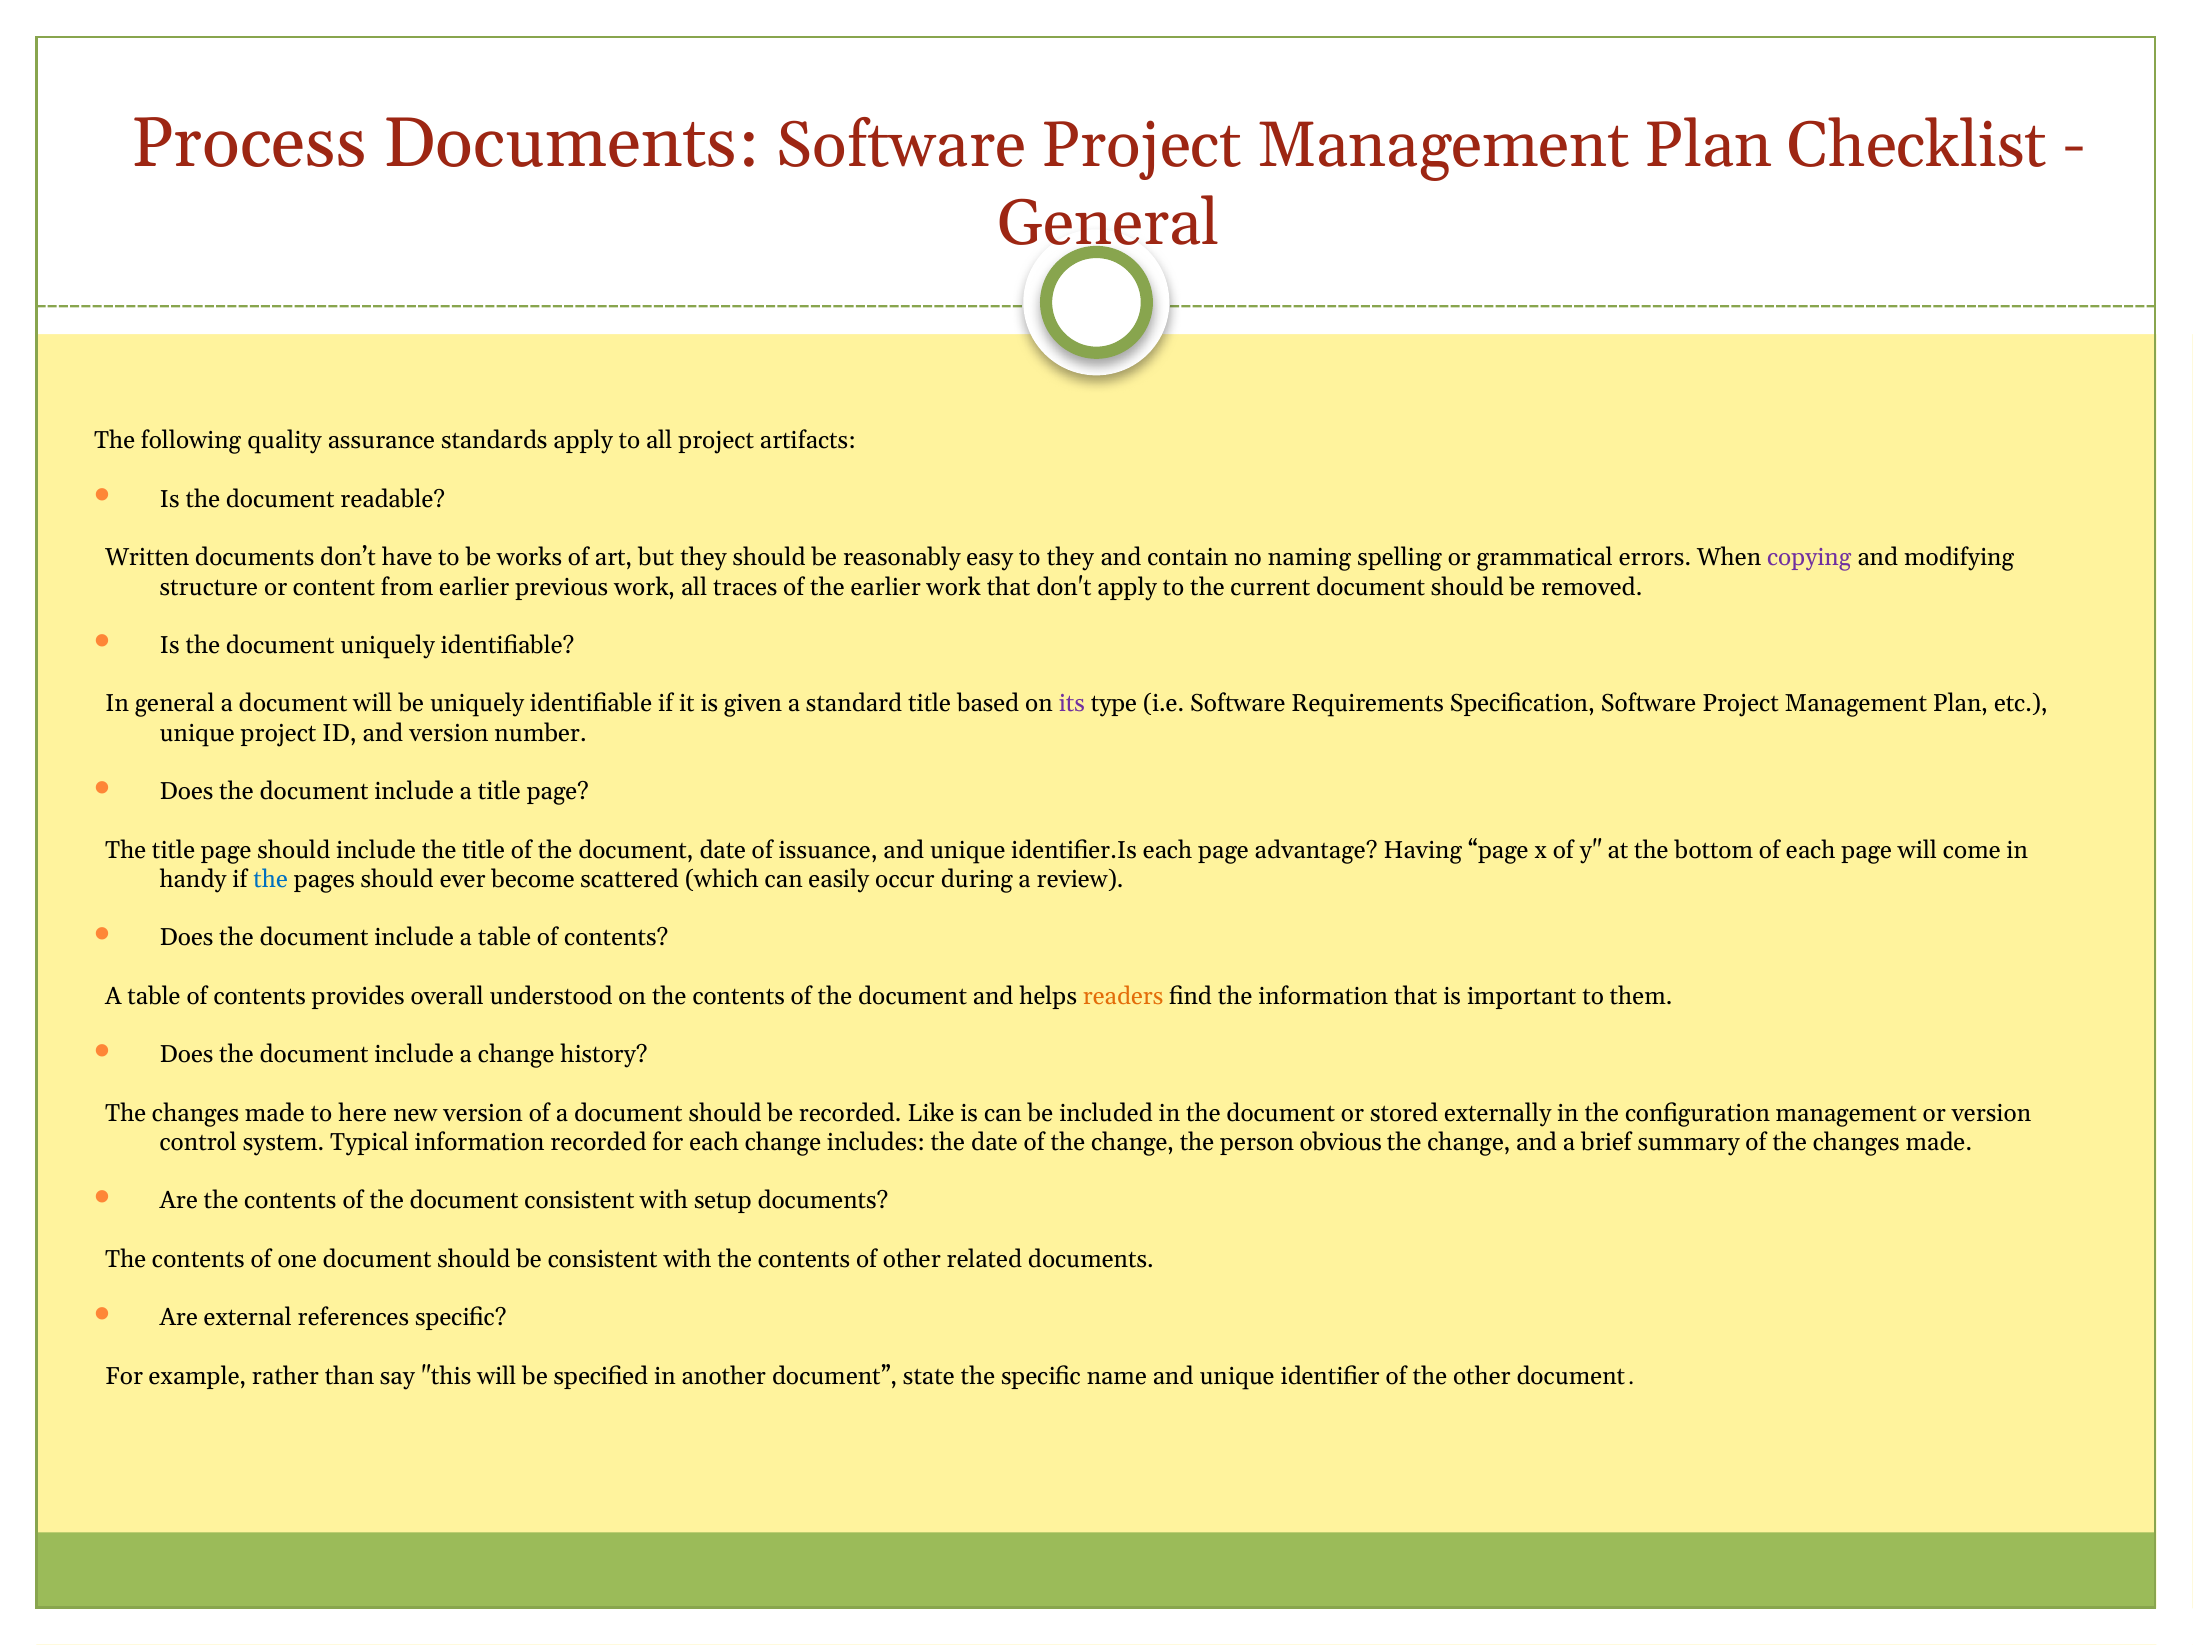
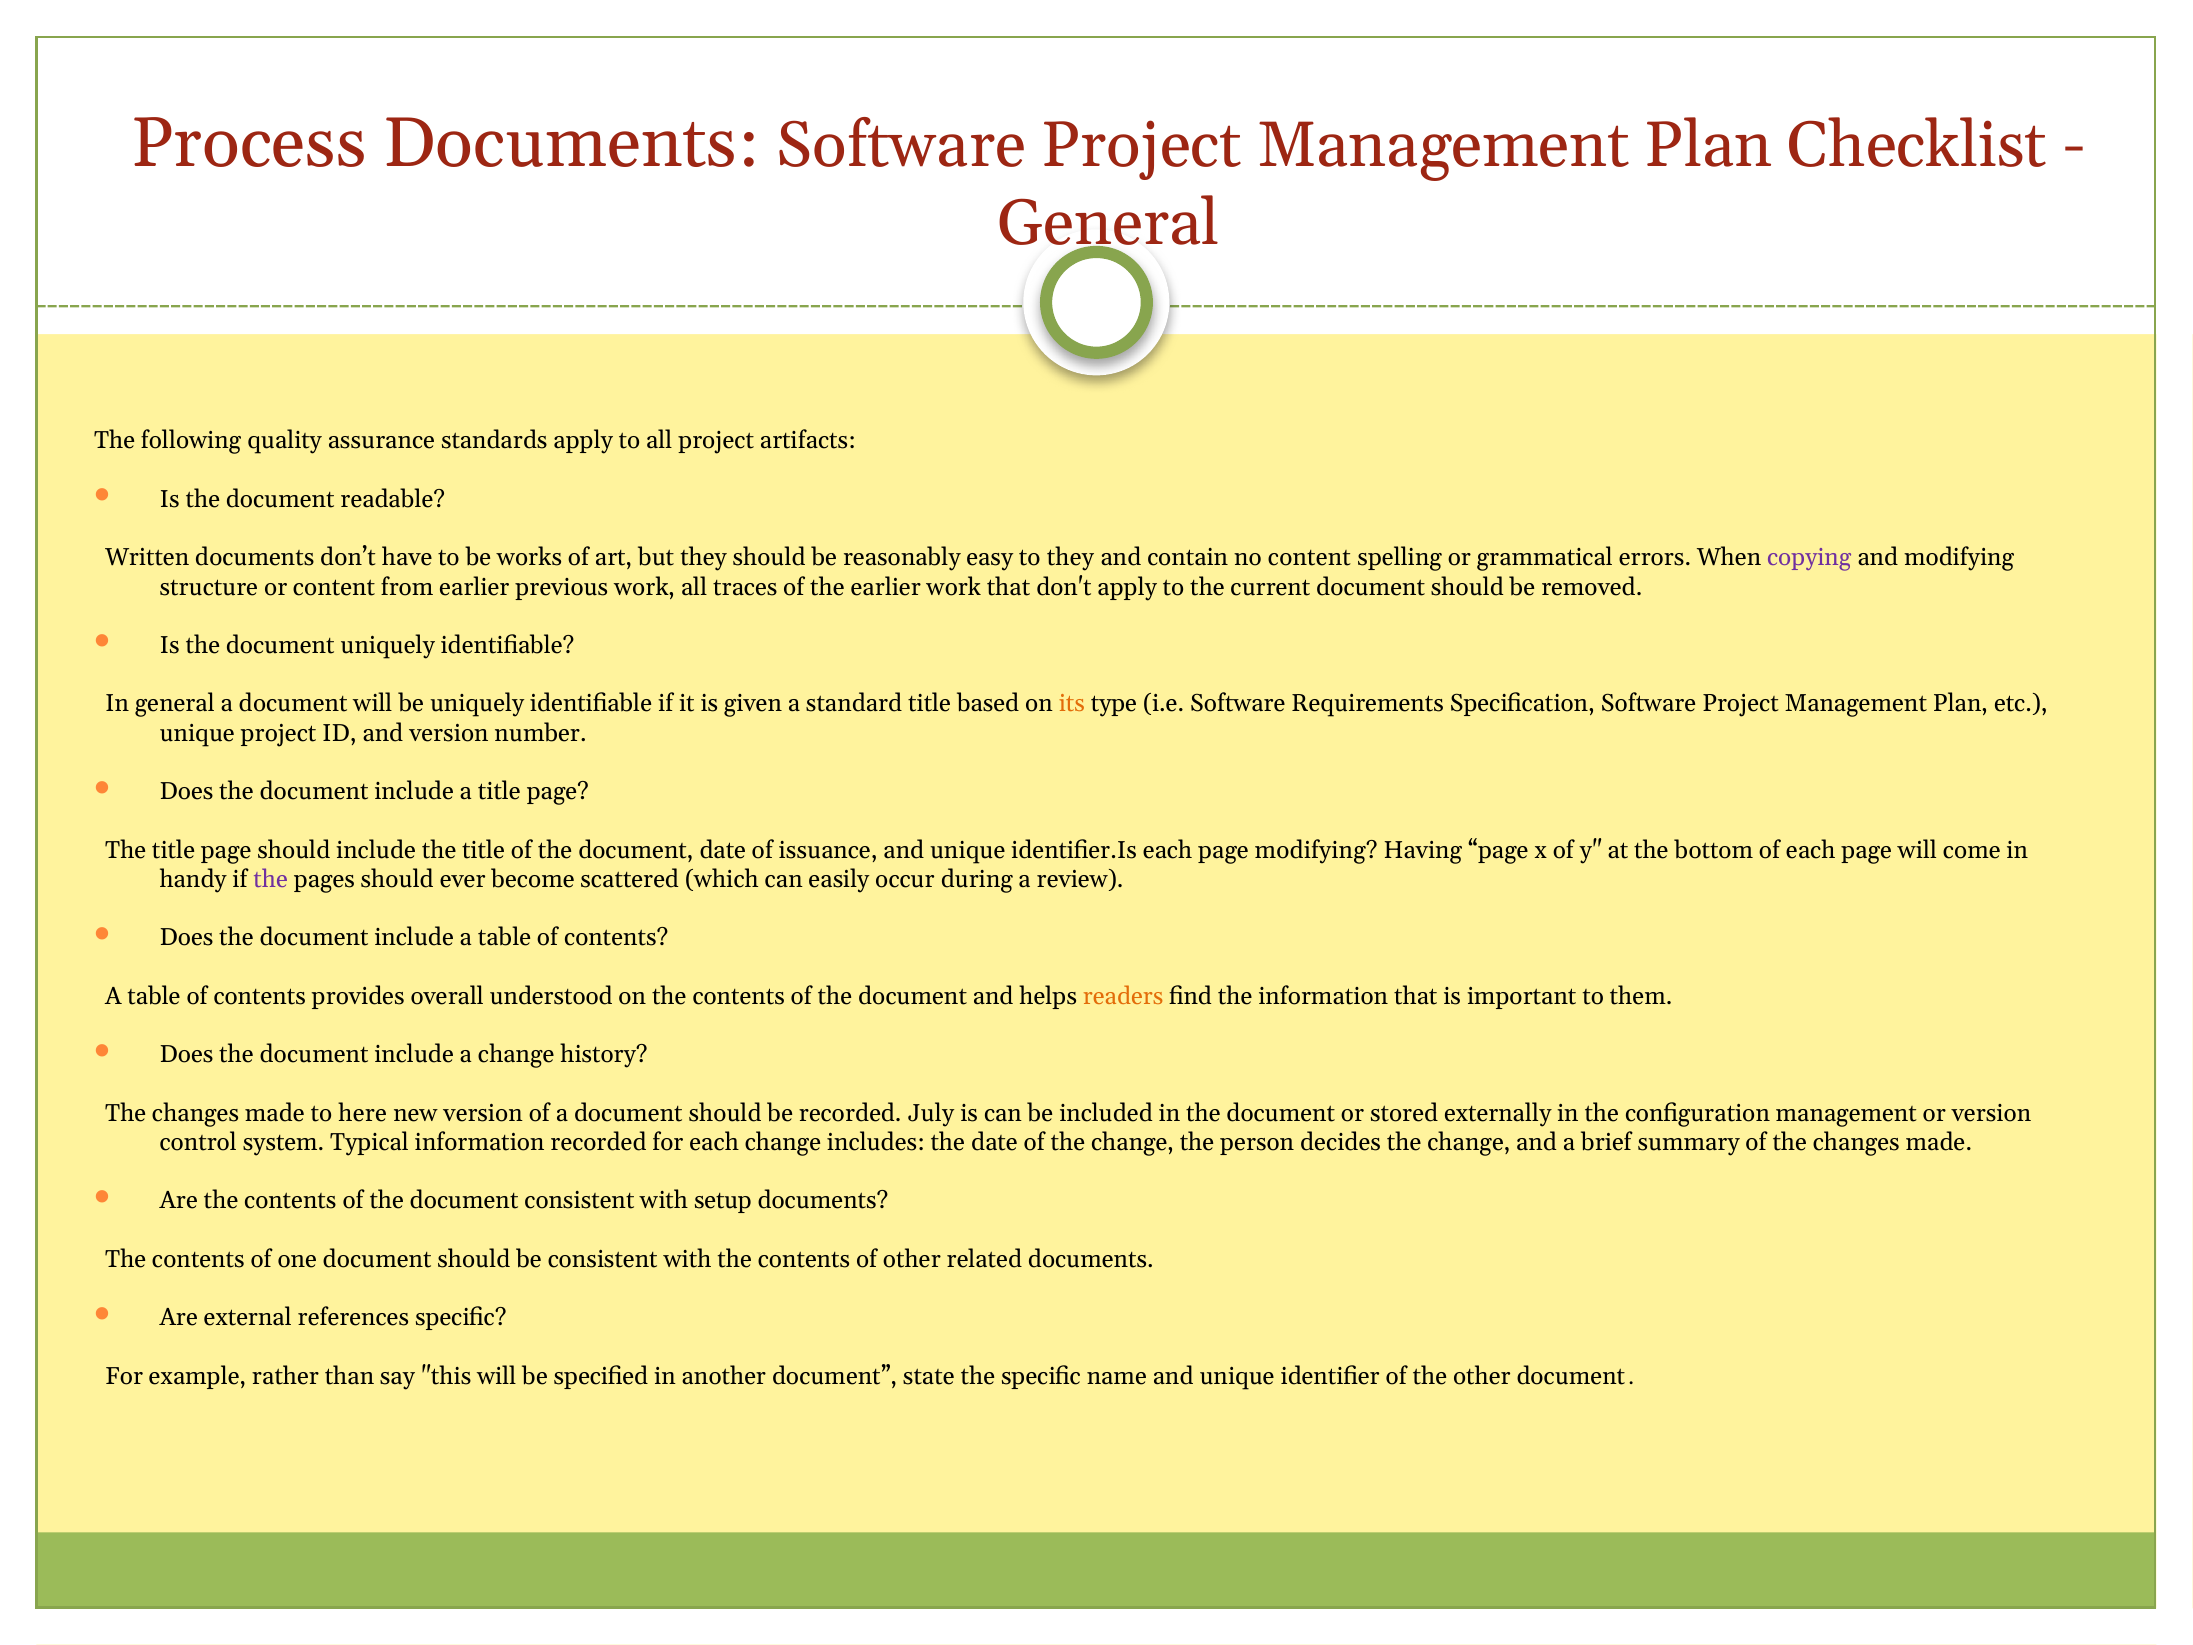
no naming: naming -> content
its colour: purple -> orange
page advantage: advantage -> modifying
the at (271, 879) colour: blue -> purple
Like: Like -> July
obvious: obvious -> decides
